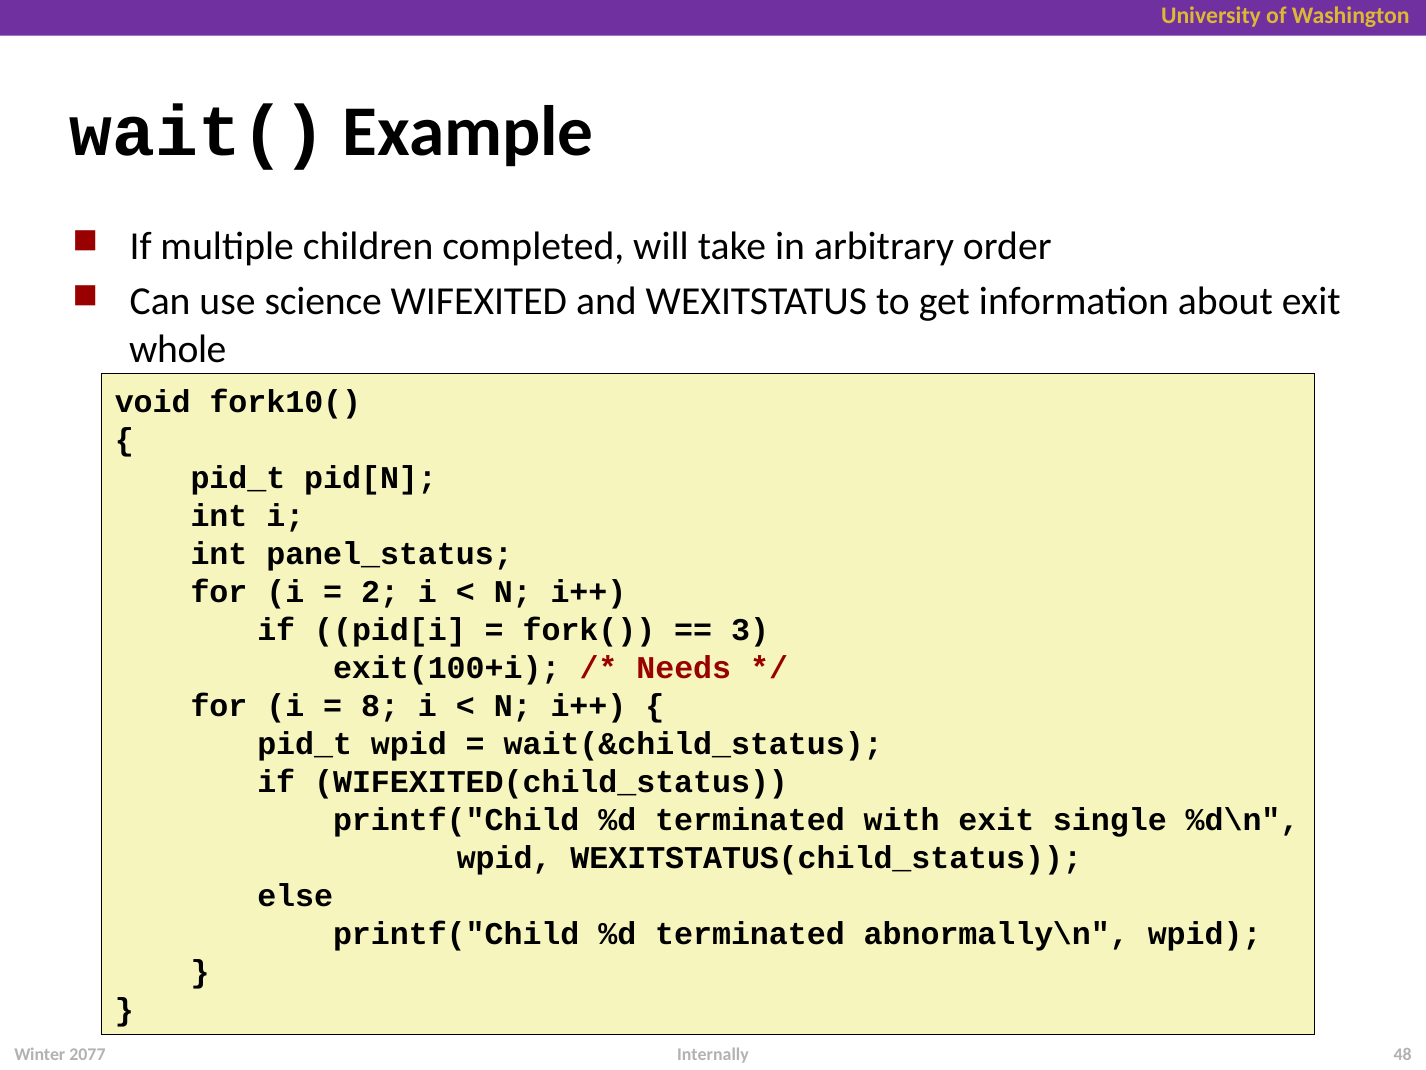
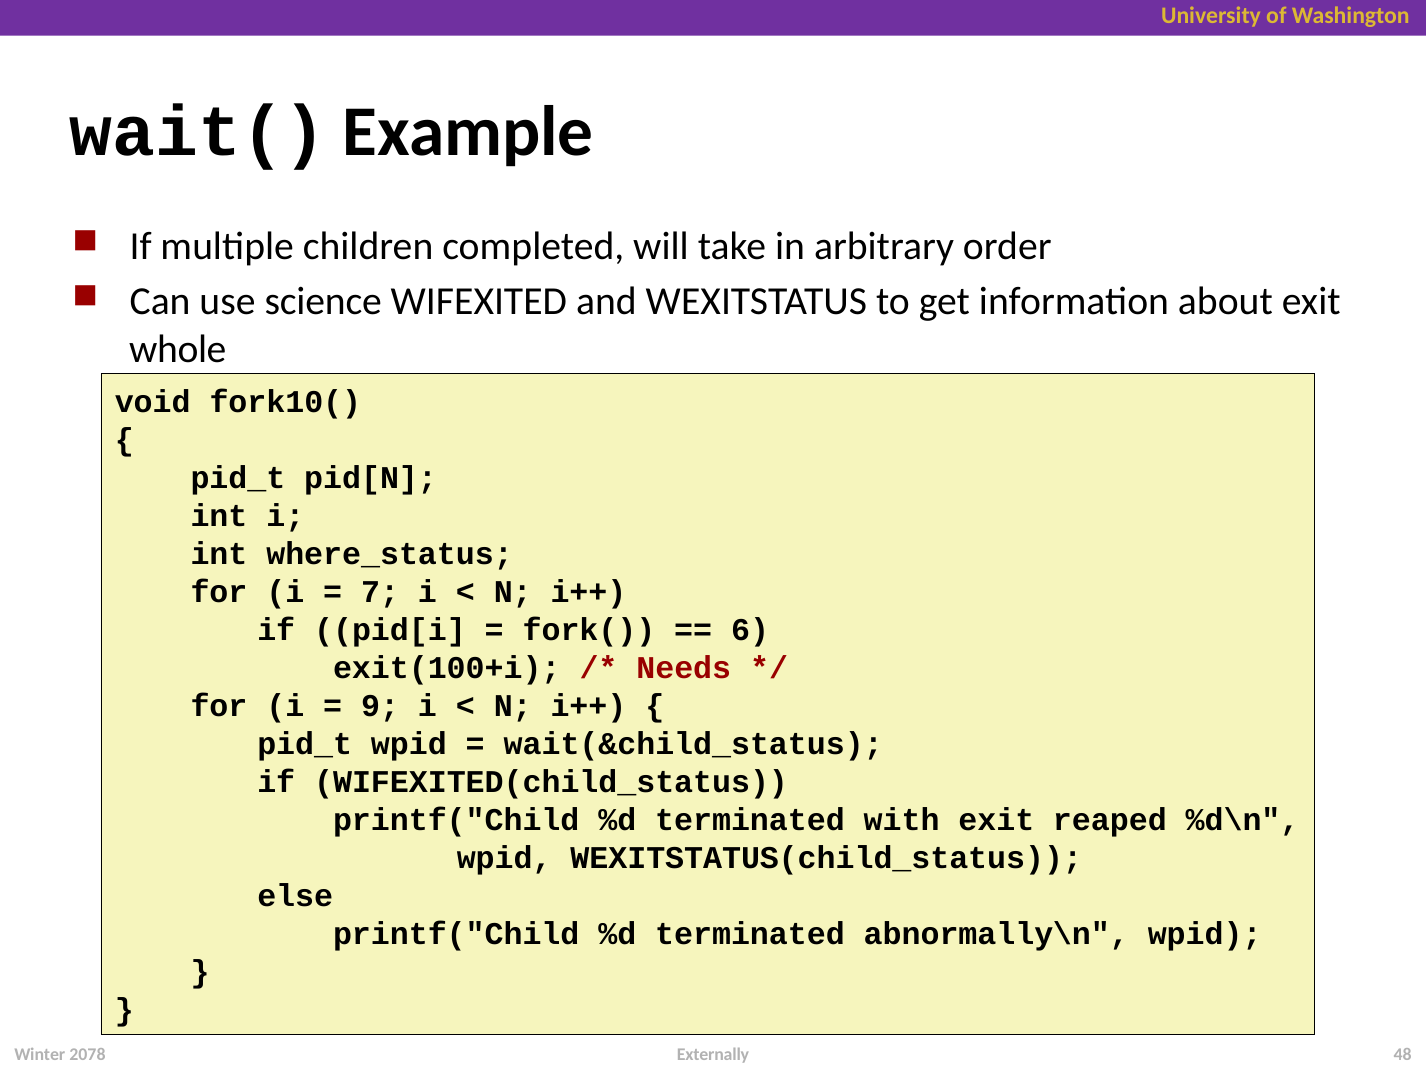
panel_status: panel_status -> where_status
2: 2 -> 7
3: 3 -> 6
8: 8 -> 9
single: single -> reaped
2077: 2077 -> 2078
Internally: Internally -> Externally
